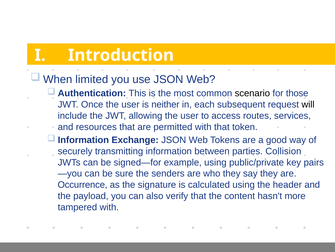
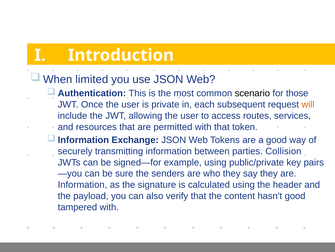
neither: neither -> private
will colour: black -> orange
Occurrence at (83, 184): Occurrence -> Information
hasn't more: more -> good
